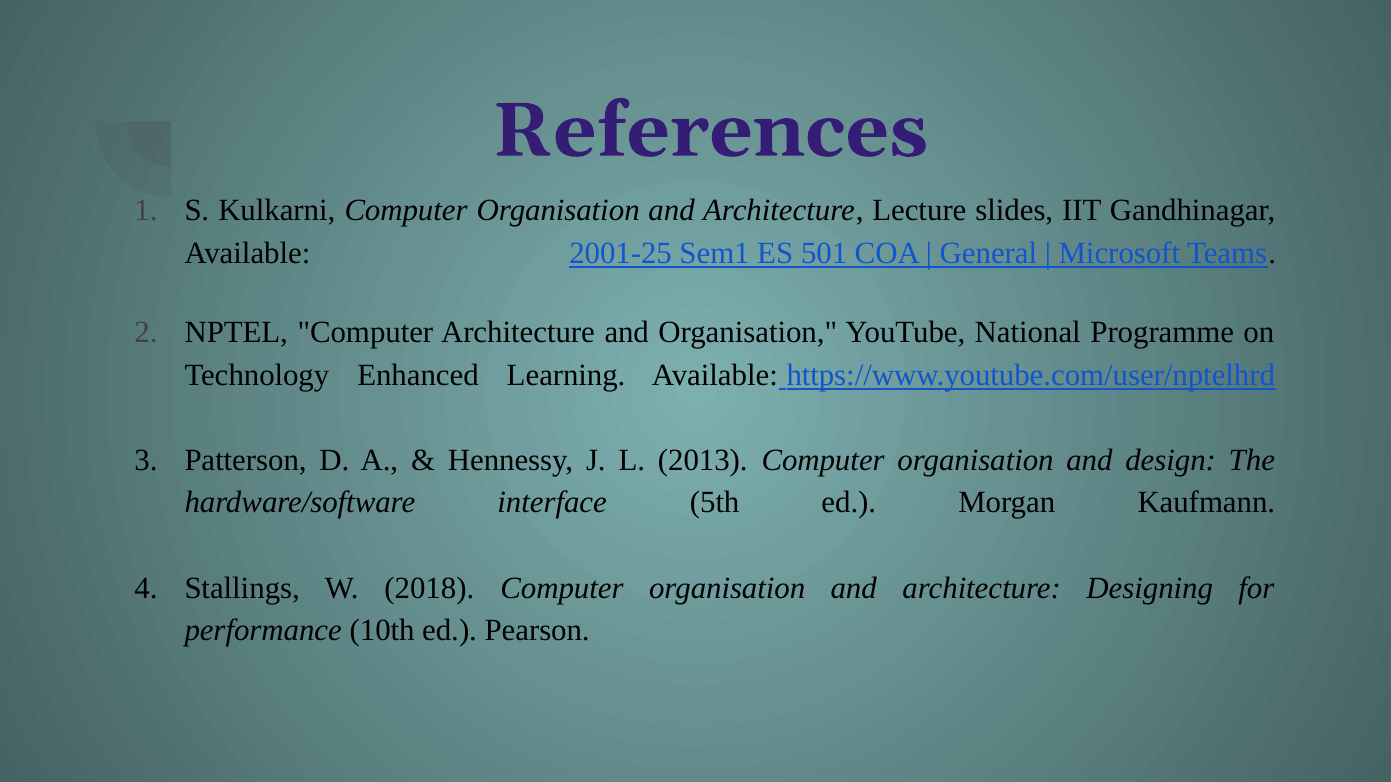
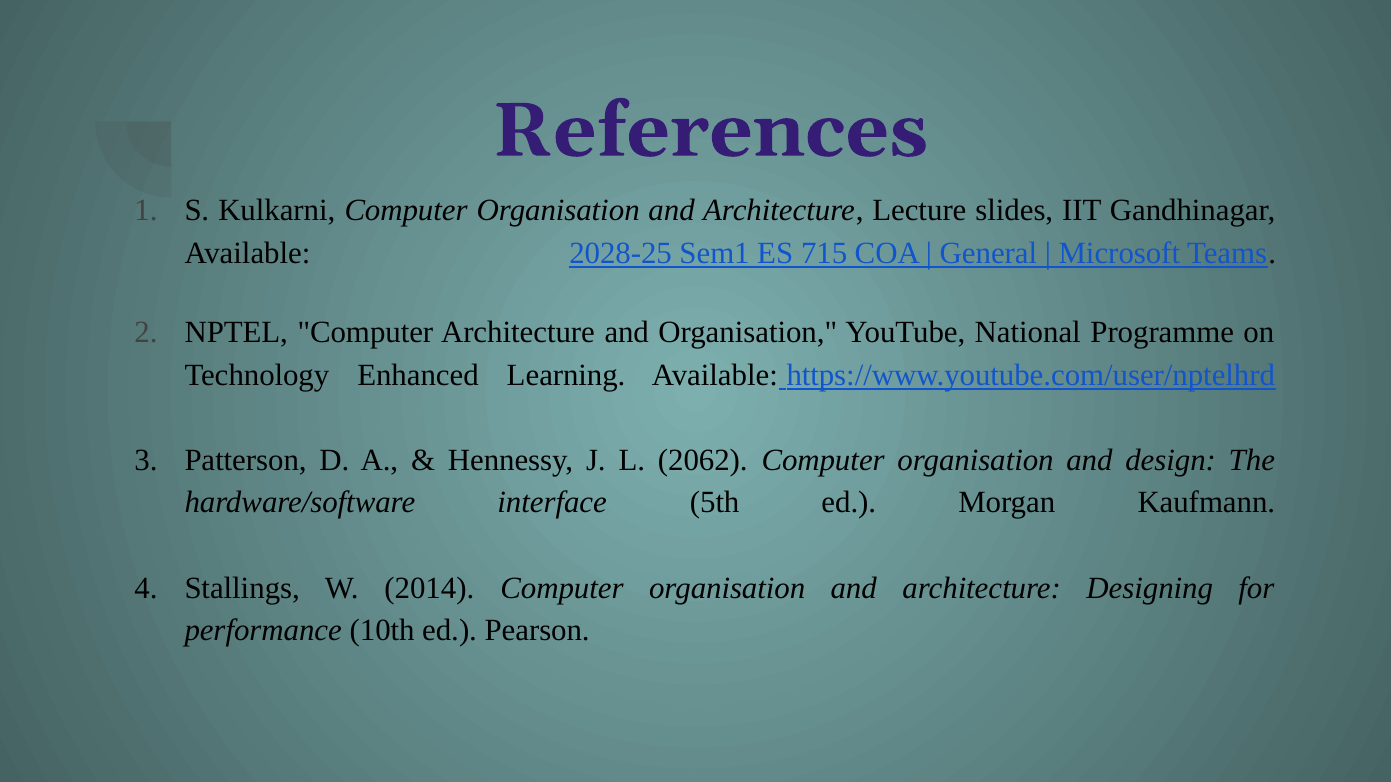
2001-25: 2001-25 -> 2028-25
501: 501 -> 715
2013: 2013 -> 2062
2018: 2018 -> 2014
